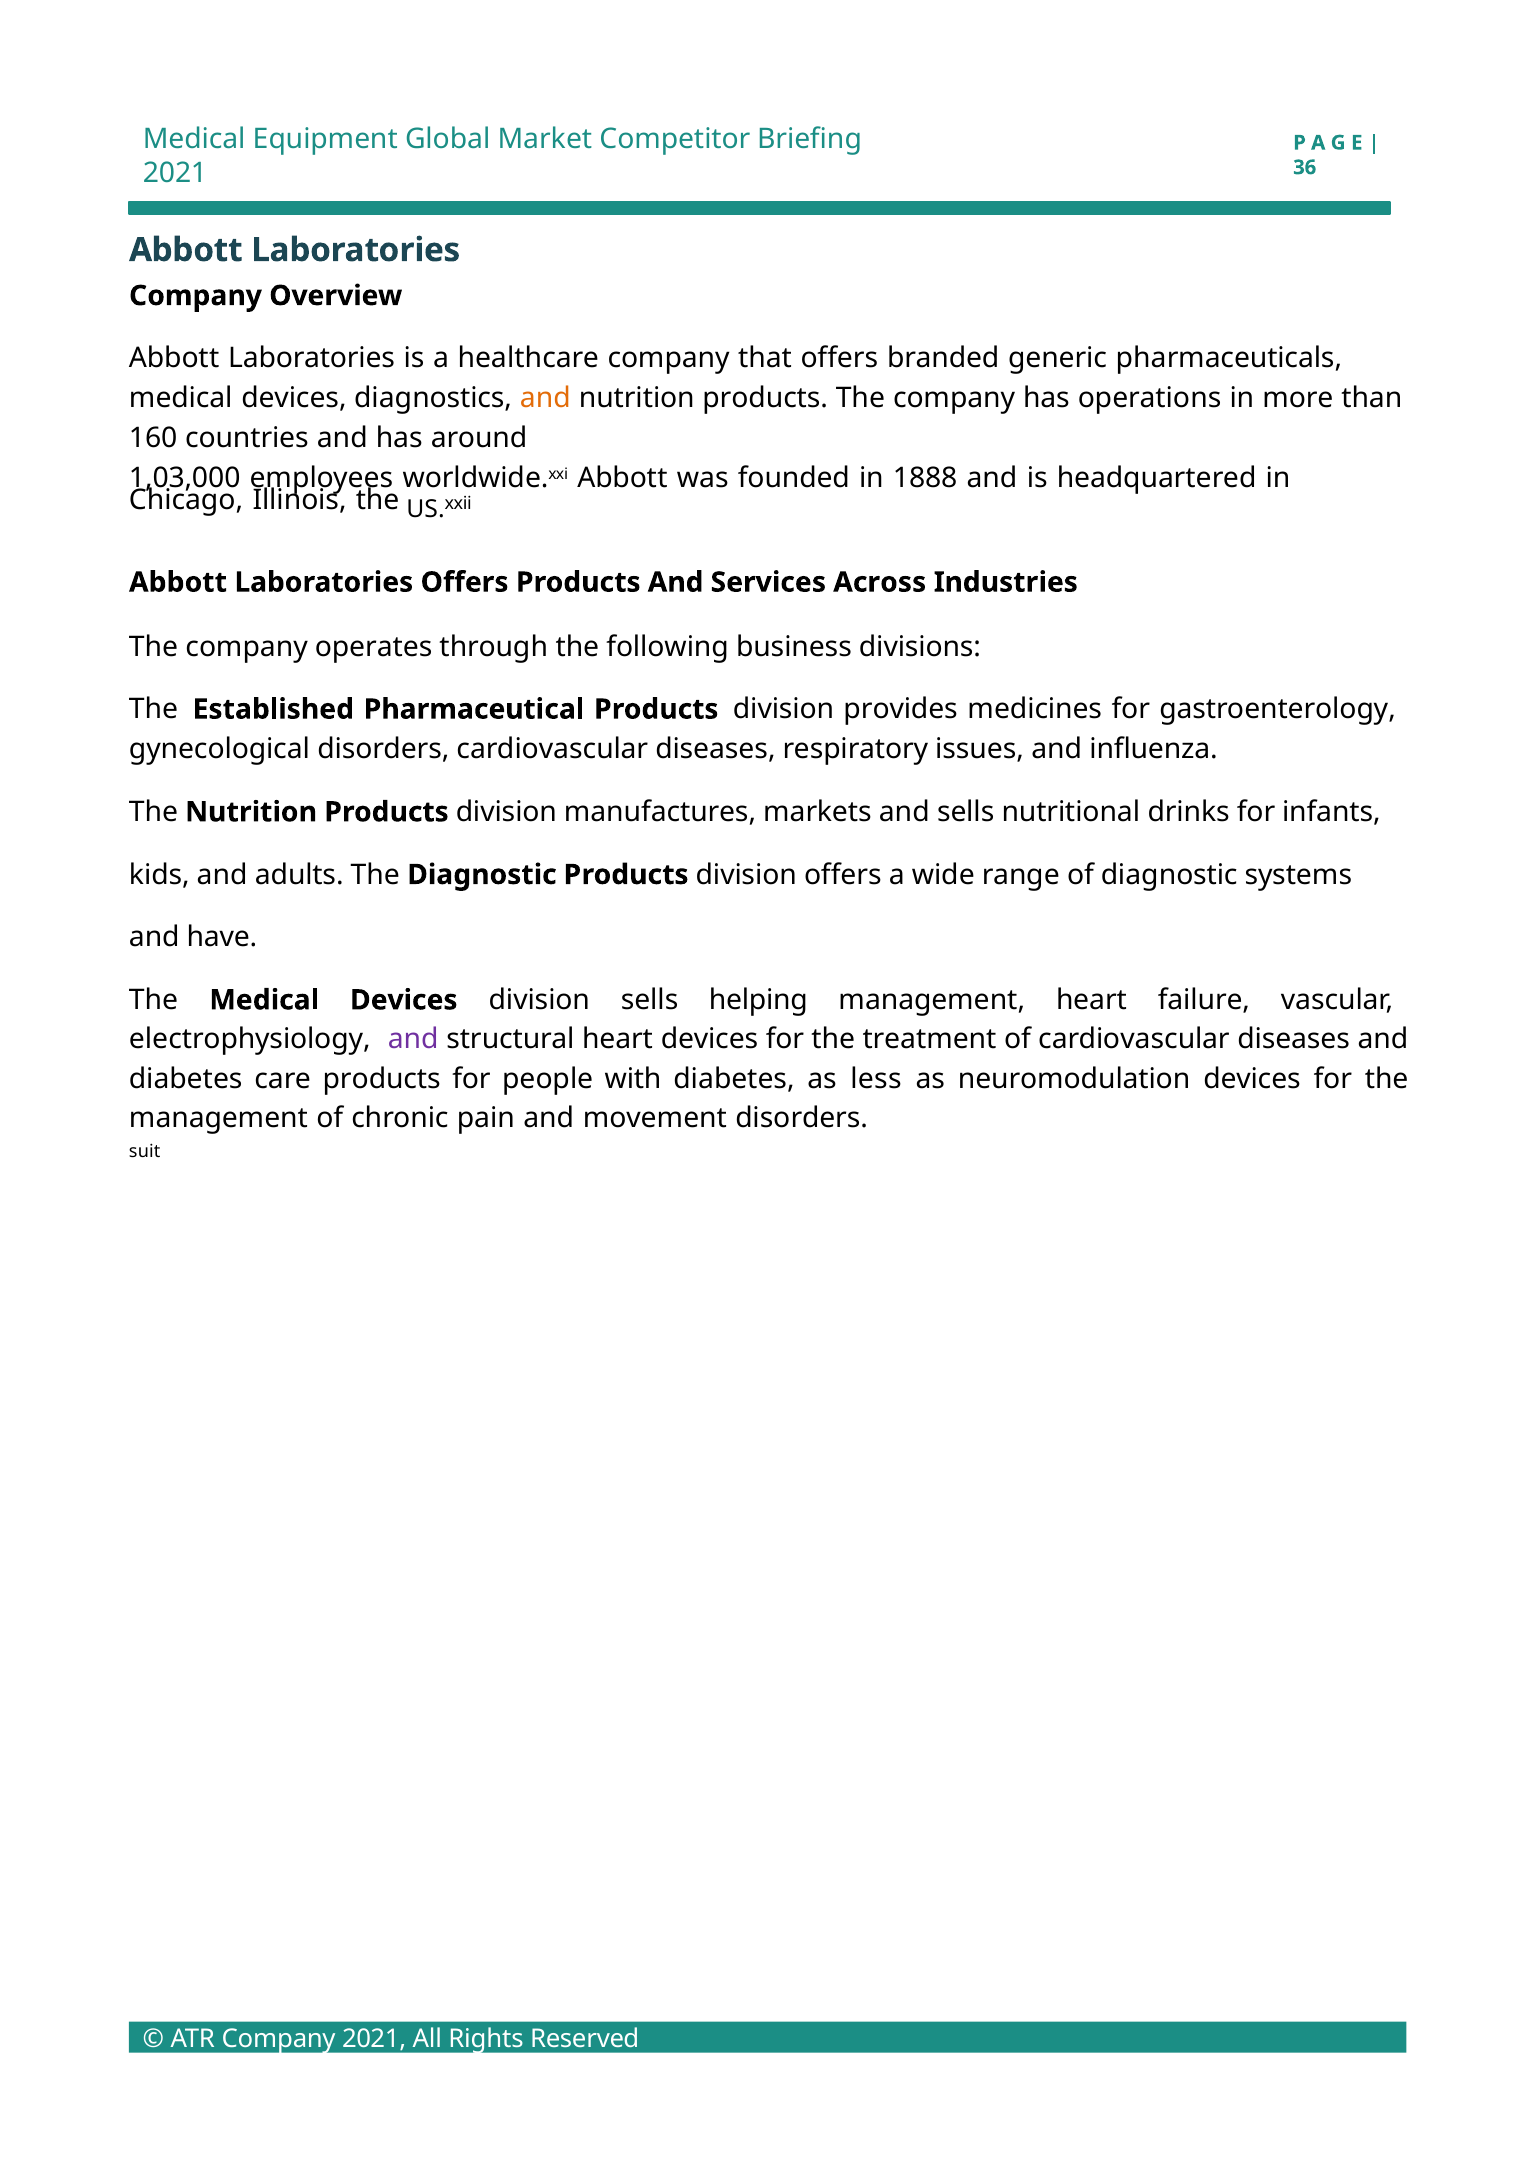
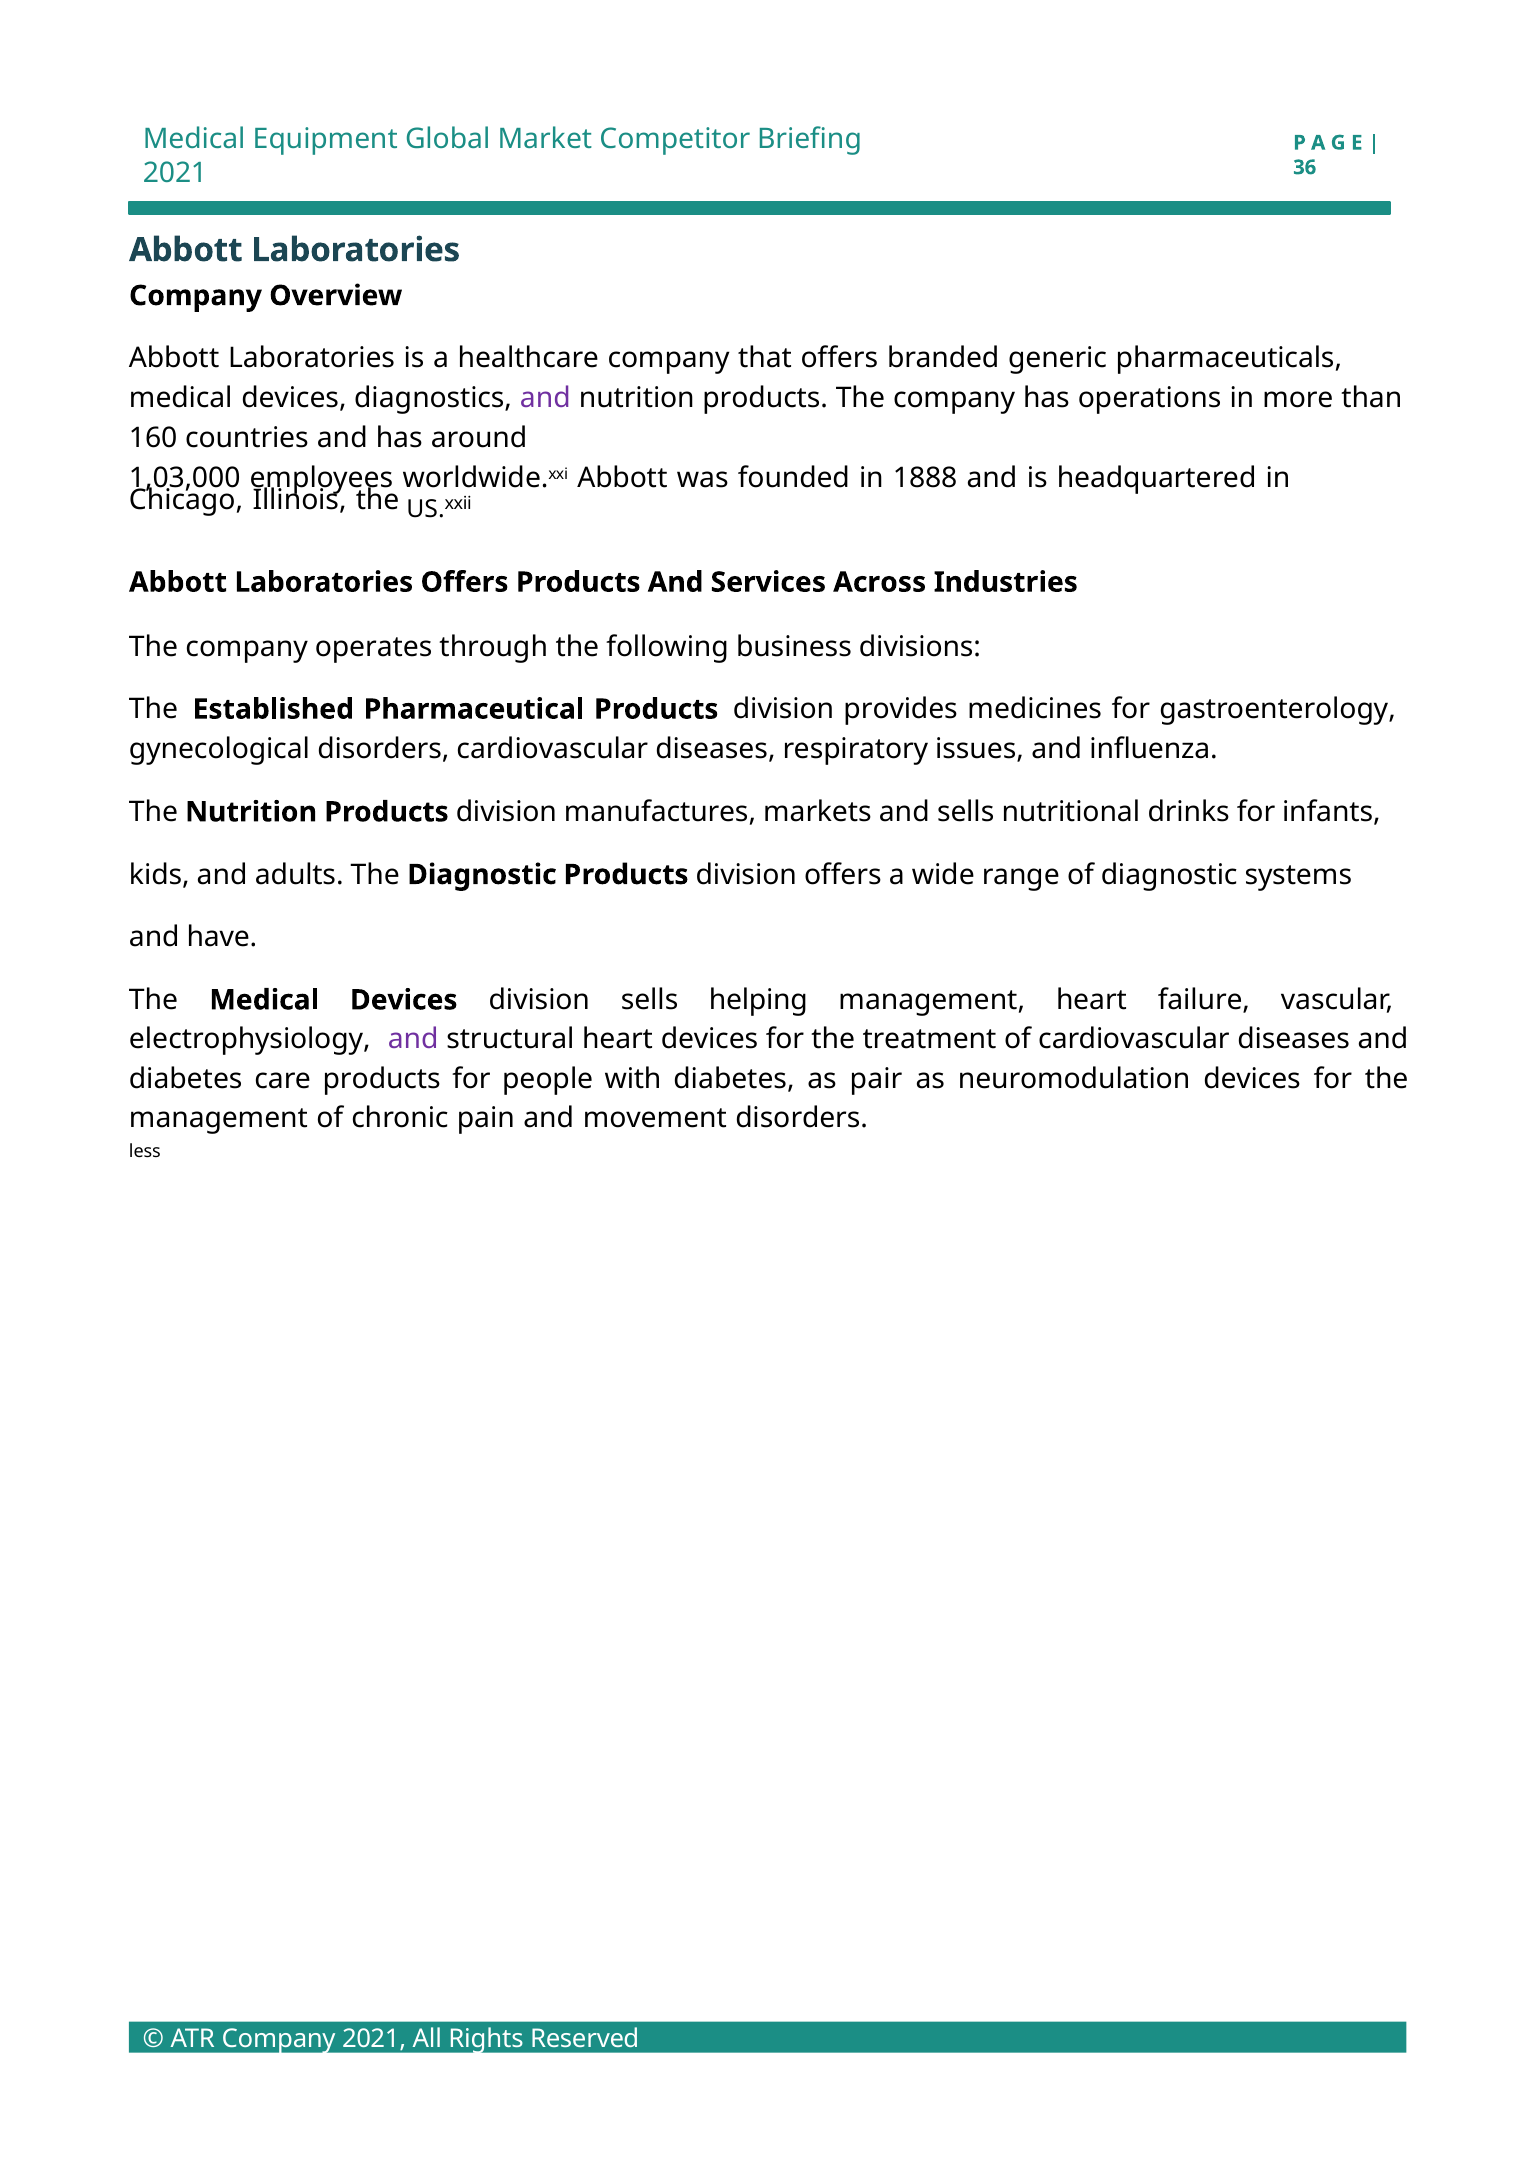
and at (545, 398) colour: orange -> purple
less: less -> pair
suit: suit -> less
